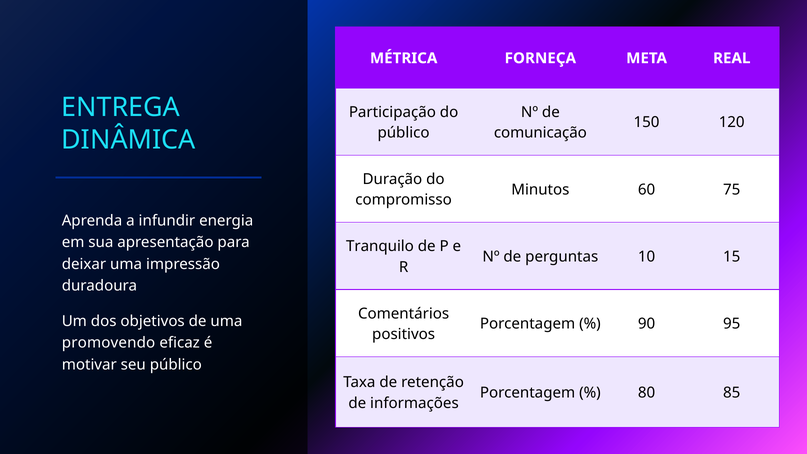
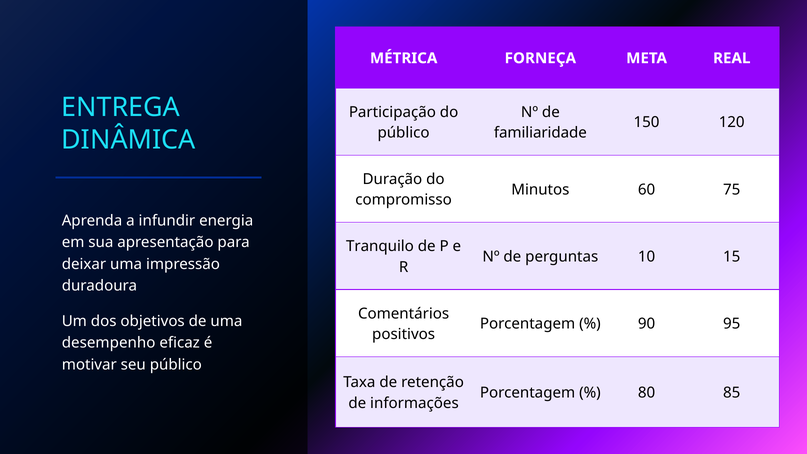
comunicação: comunicação -> familiaridade
promovendo: promovendo -> desempenho
